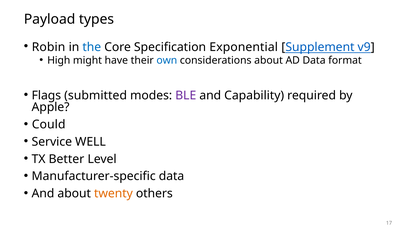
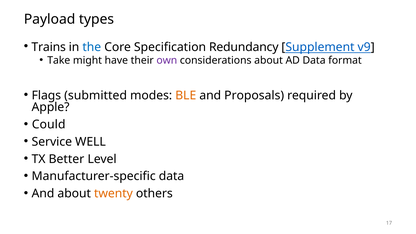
Robin: Robin -> Trains
Exponential: Exponential -> Redundancy
High: High -> Take
own colour: blue -> purple
BLE colour: purple -> orange
Capability: Capability -> Proposals
